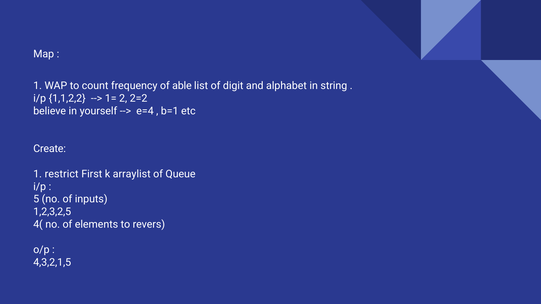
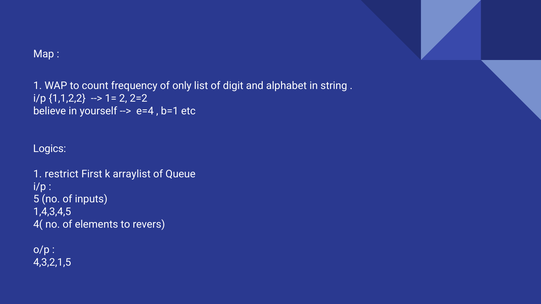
able: able -> only
Create: Create -> Logics
1,2,3,2,5: 1,2,3,2,5 -> 1,4,3,4,5
